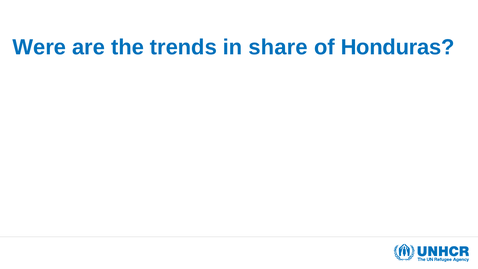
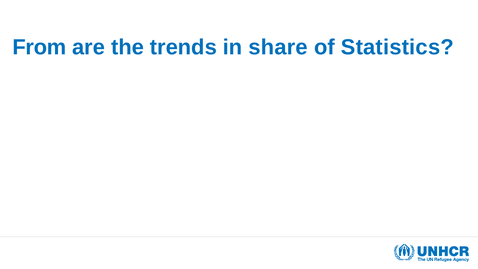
Were: Were -> From
Honduras: Honduras -> Statistics
